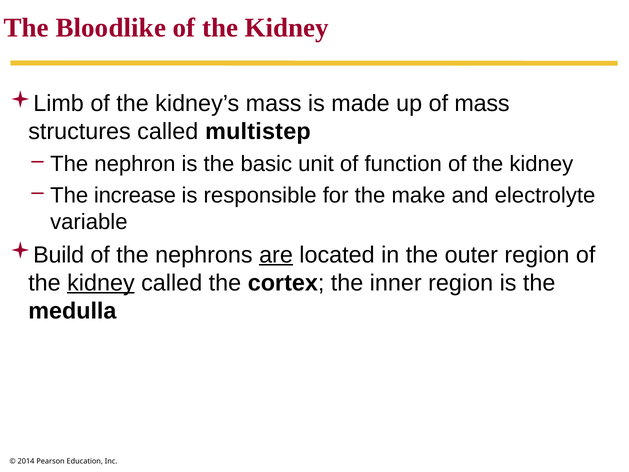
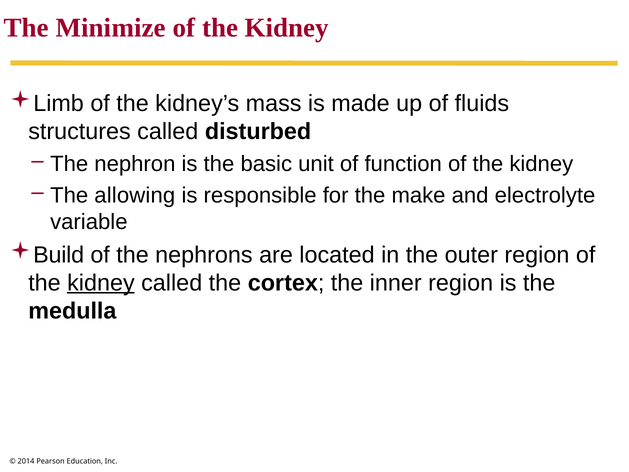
Bloodlike: Bloodlike -> Minimize
of mass: mass -> fluids
multistep: multistep -> disturbed
increase: increase -> allowing
are underline: present -> none
